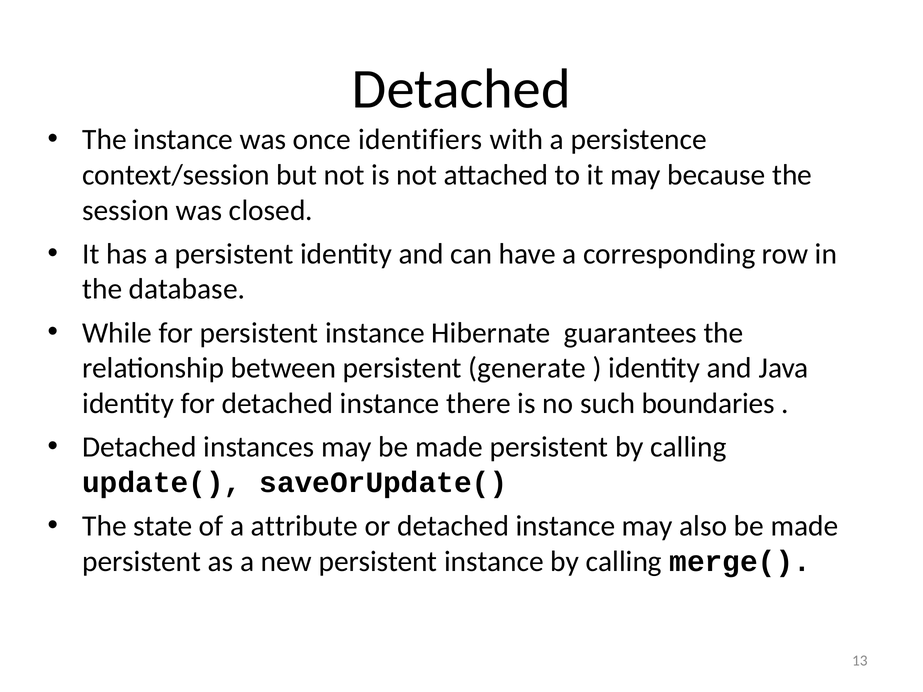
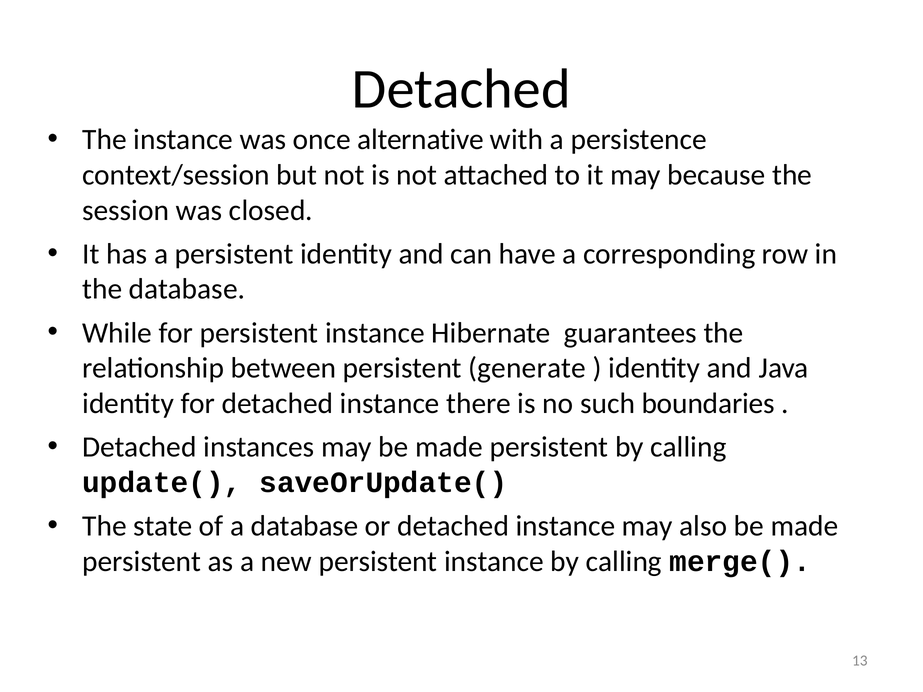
identifiers: identifiers -> alternative
a attribute: attribute -> database
